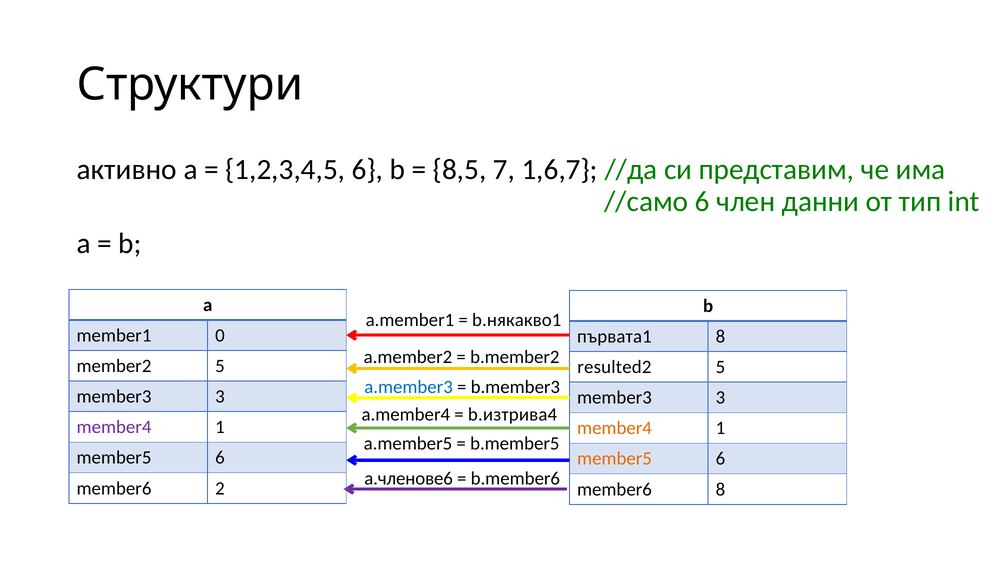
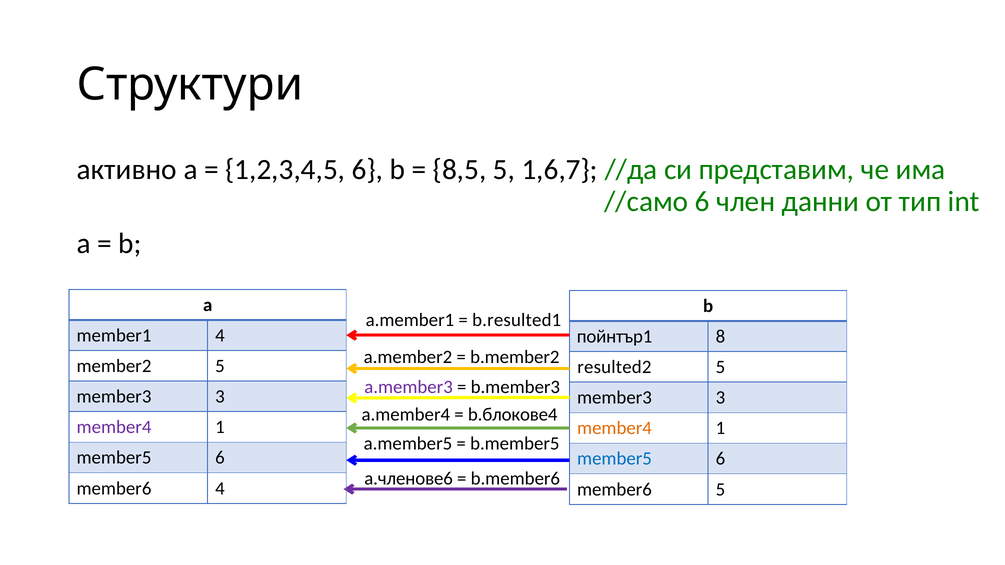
8,5 7: 7 -> 5
b.някакво1: b.някакво1 -> b.resulted1
member1 0: 0 -> 4
първата1: първата1 -> пойнтър1
a.member3 colour: blue -> purple
b.изтрива4: b.изтрива4 -> b.блокове4
member5 at (614, 459) colour: orange -> blue
member6 2: 2 -> 4
member6 8: 8 -> 5
